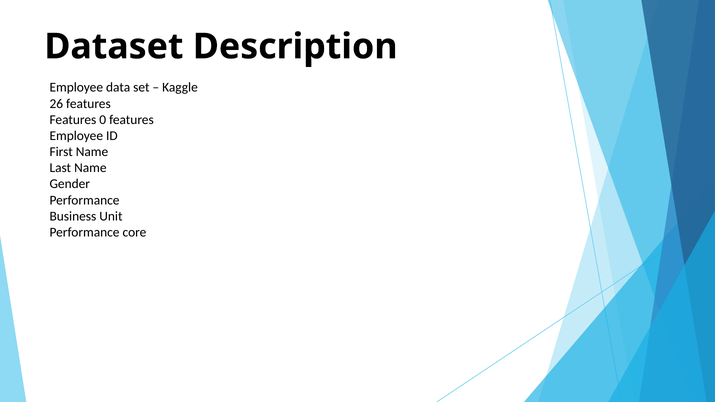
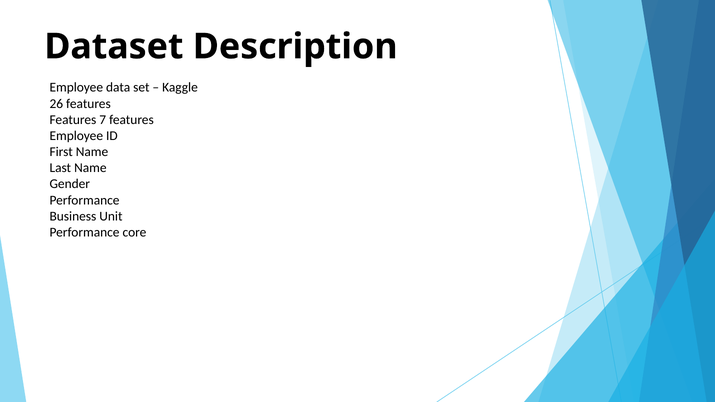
0: 0 -> 7
